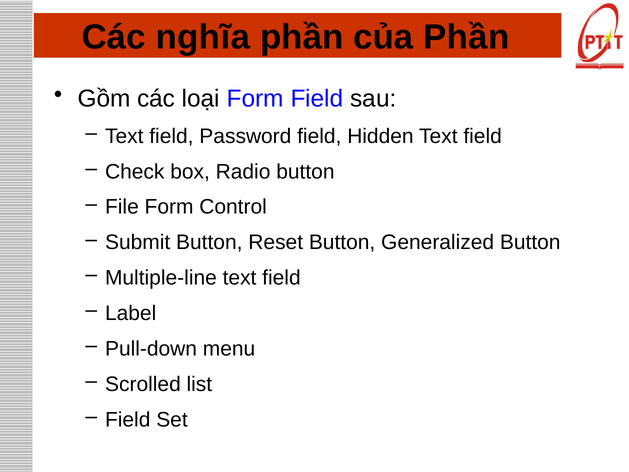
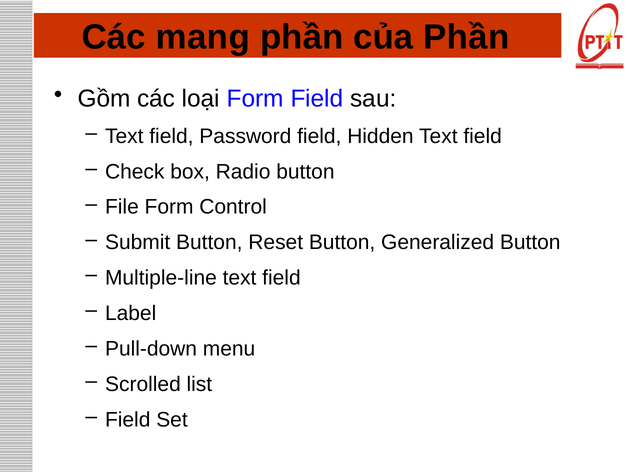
nghĩa: nghĩa -> mang
